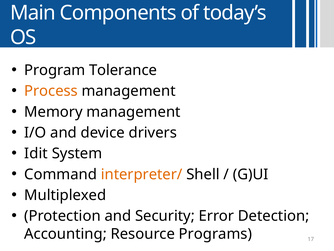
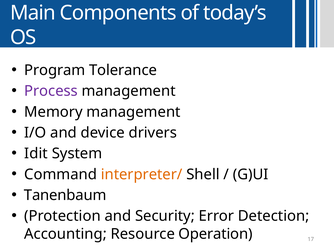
Process colour: orange -> purple
Multiplexed: Multiplexed -> Tanenbaum
Programs: Programs -> Operation
